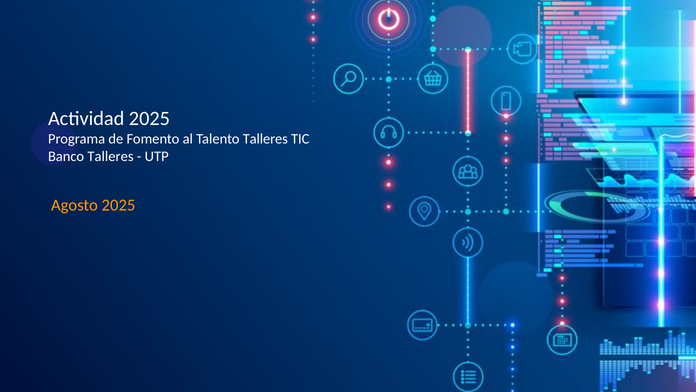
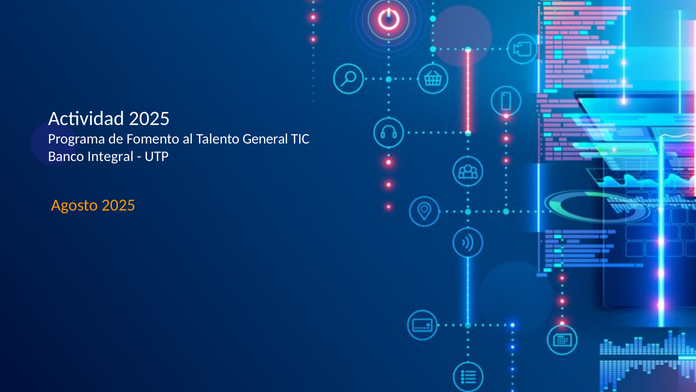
Talento Talleres: Talleres -> General
Banco Talleres: Talleres -> Integral
